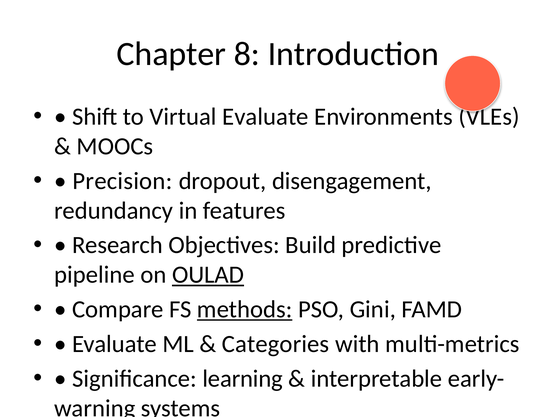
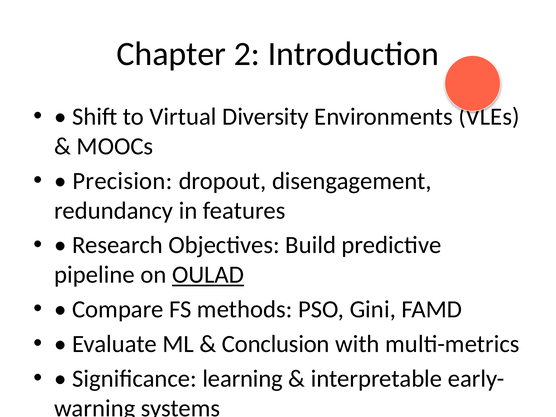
8: 8 -> 2
Virtual Evaluate: Evaluate -> Diversity
methods underline: present -> none
Categories: Categories -> Conclusion
